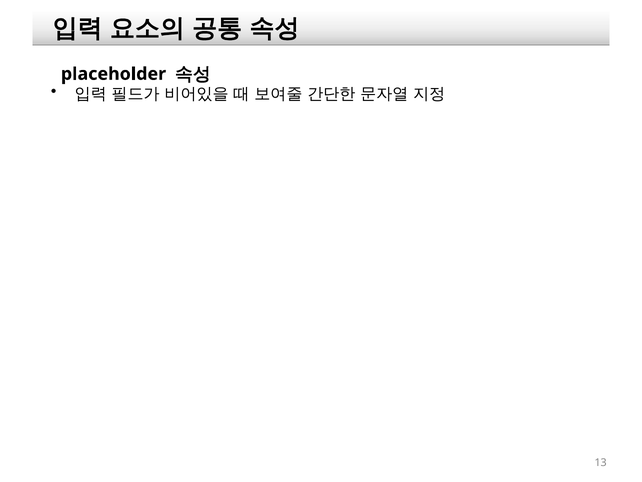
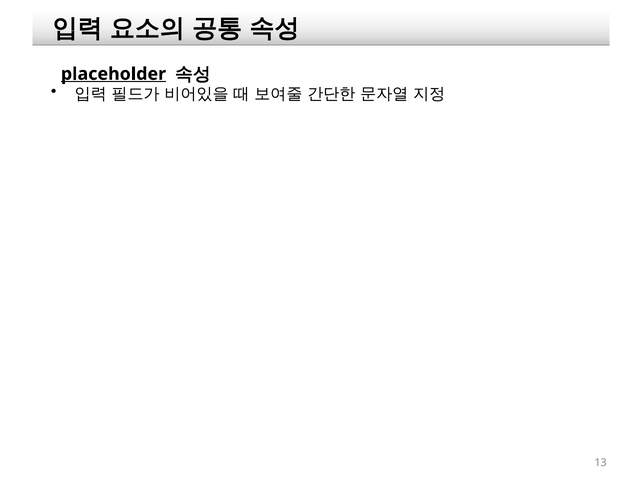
placeholder underline: none -> present
